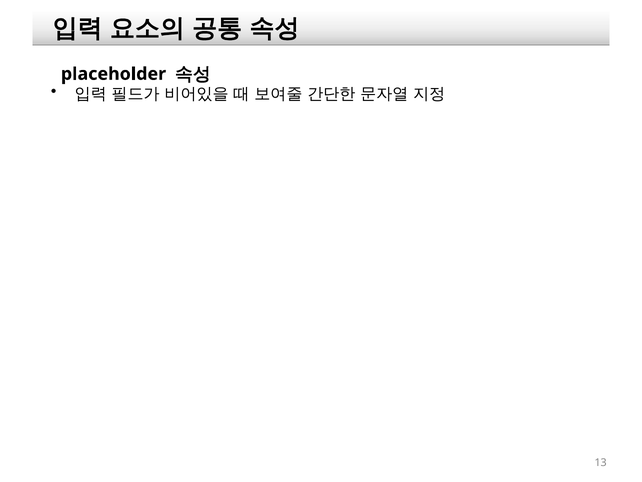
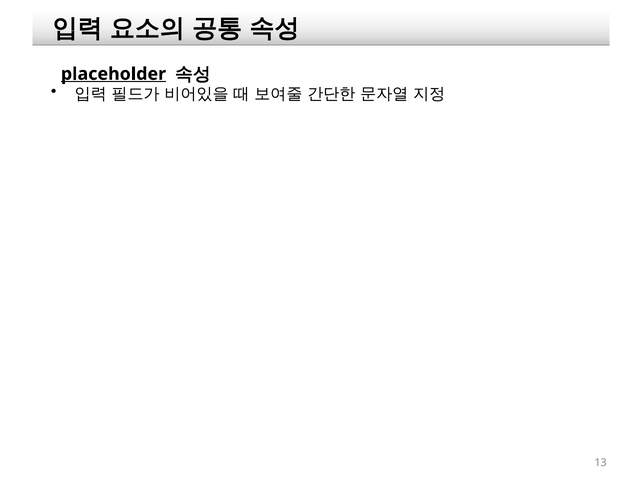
placeholder underline: none -> present
